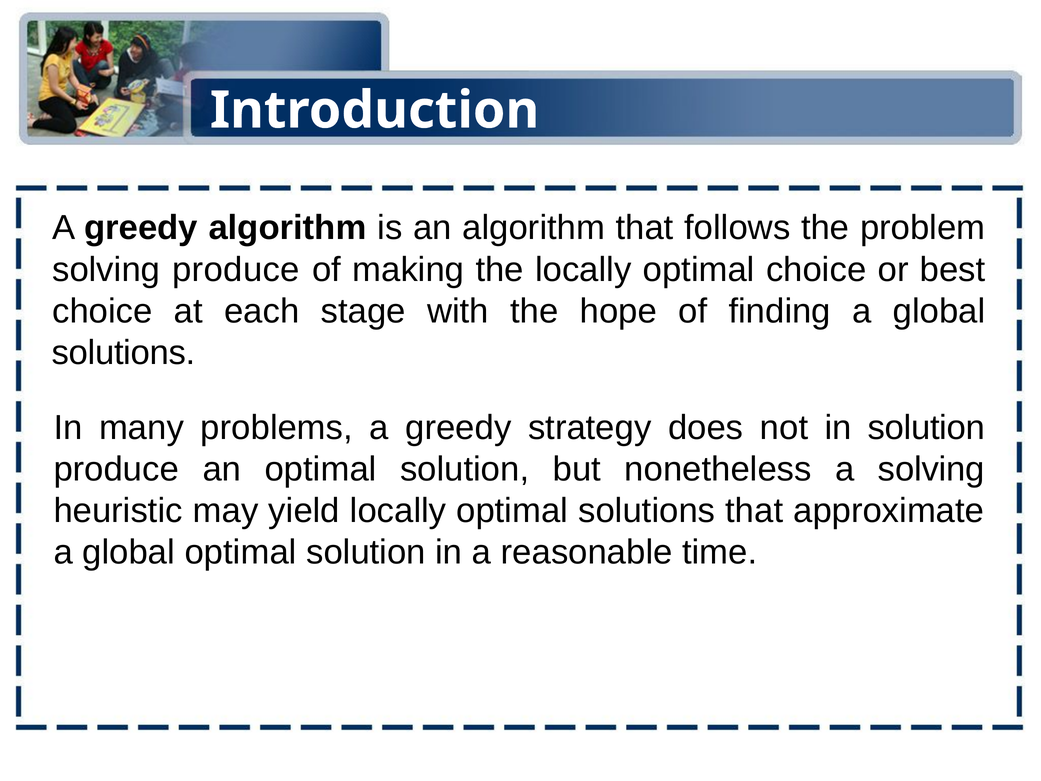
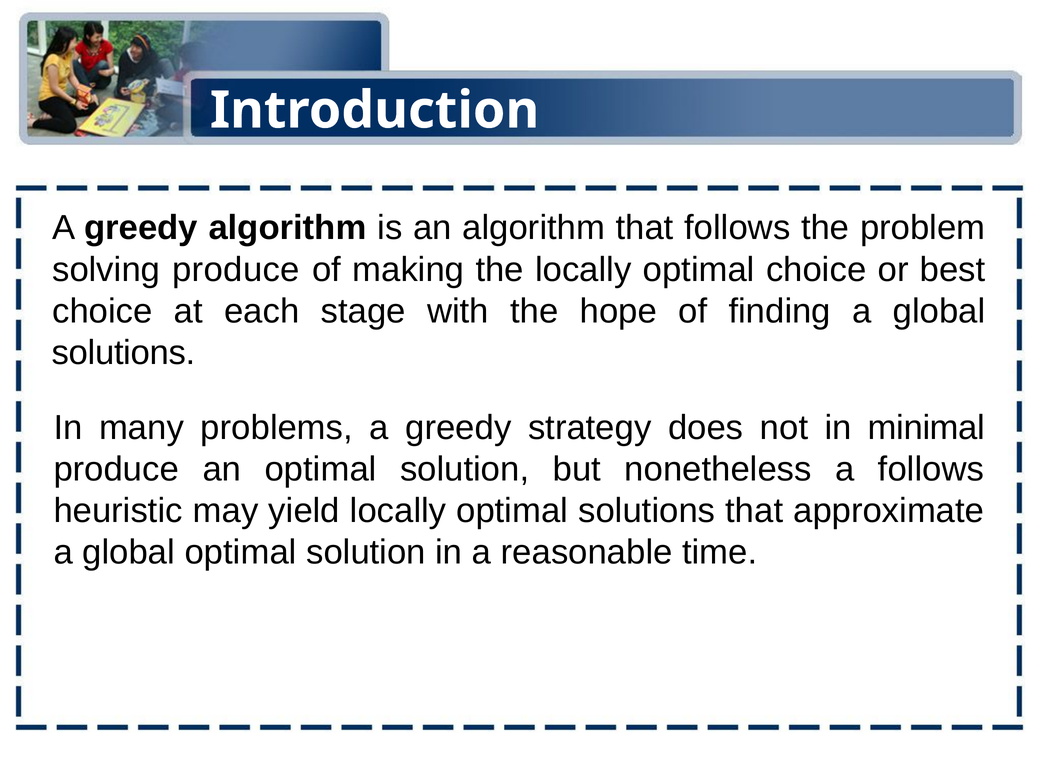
in solution: solution -> minimal
a solving: solving -> follows
